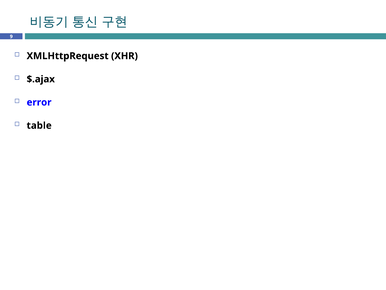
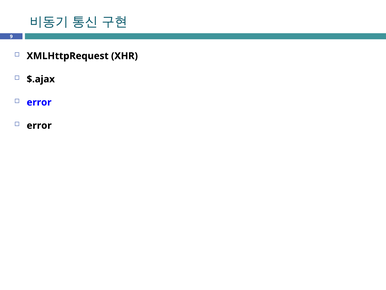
table at (39, 125): table -> error
